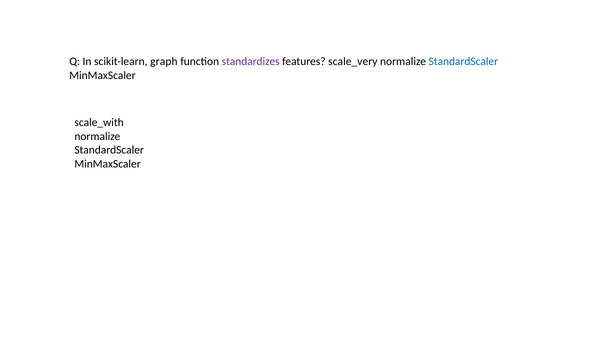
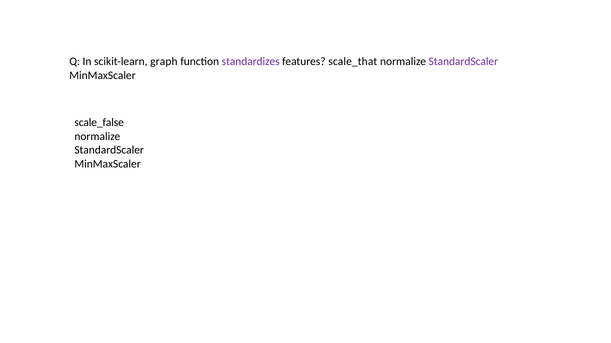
scale_very: scale_very -> scale_that
StandardScaler at (463, 62) colour: blue -> purple
scale_with: scale_with -> scale_false
